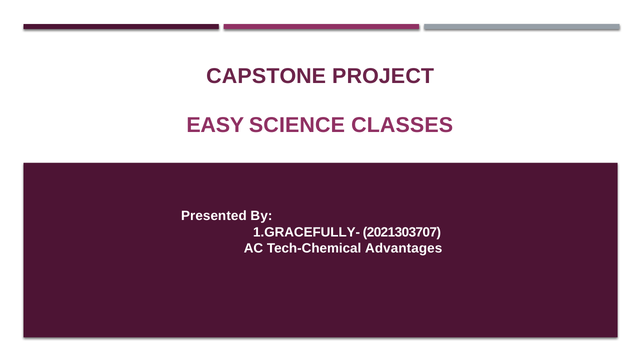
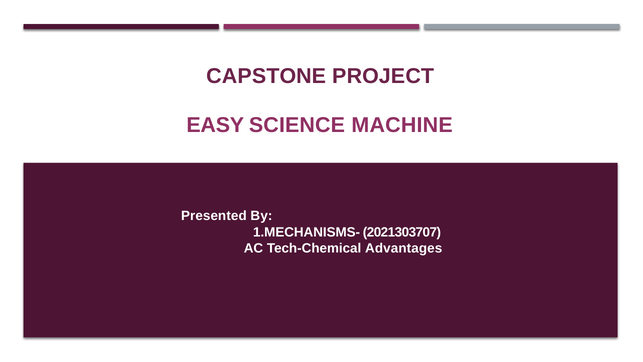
CLASSES: CLASSES -> MACHINE
1.GRACEFULLY-: 1.GRACEFULLY- -> 1.MECHANISMS-
